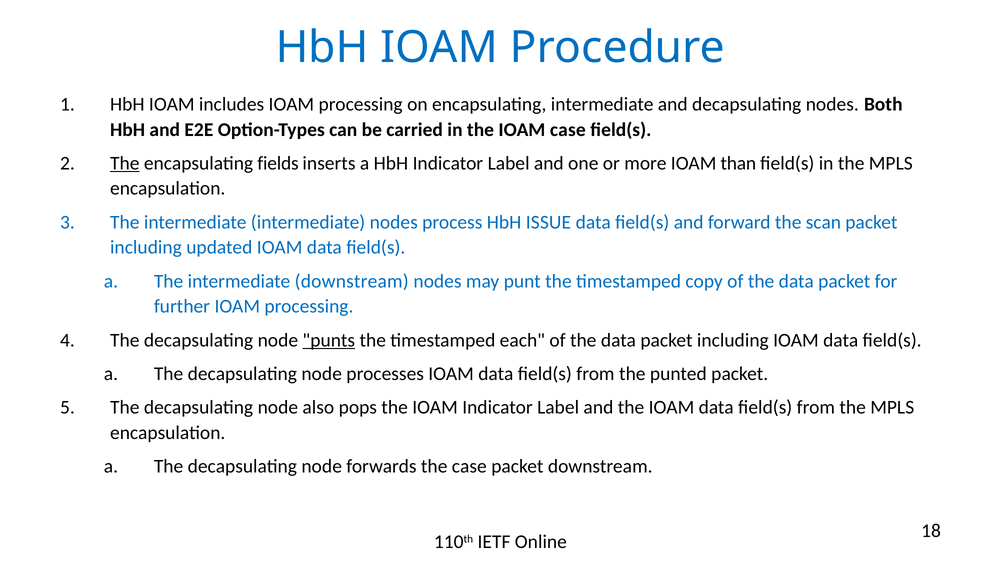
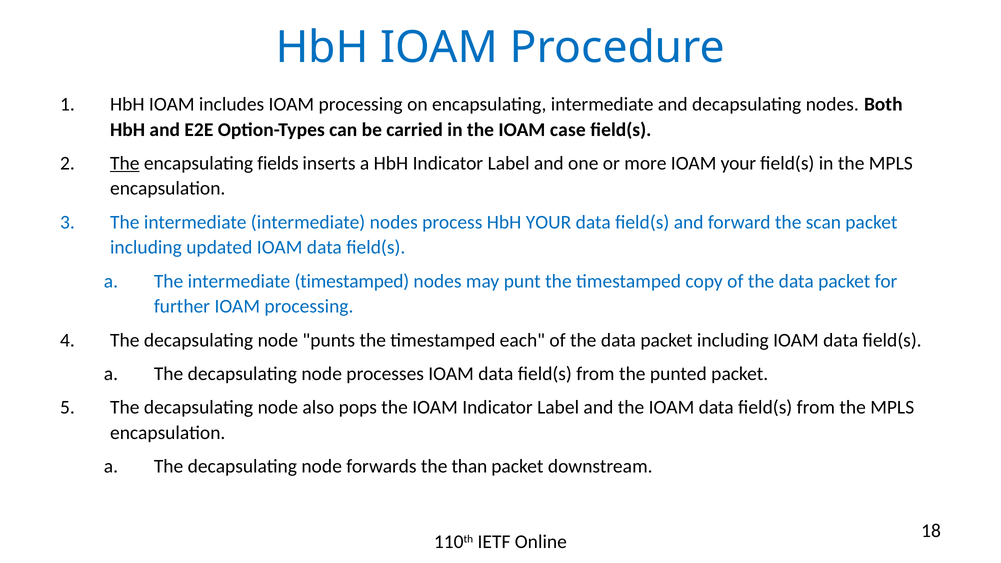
IOAM than: than -> your
HbH ISSUE: ISSUE -> YOUR
intermediate downstream: downstream -> timestamped
punts underline: present -> none
the case: case -> than
